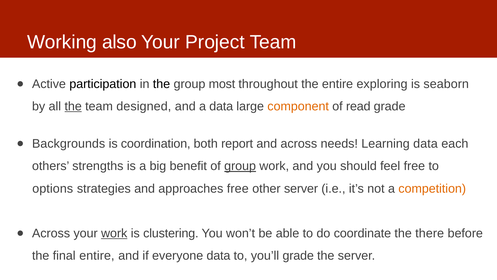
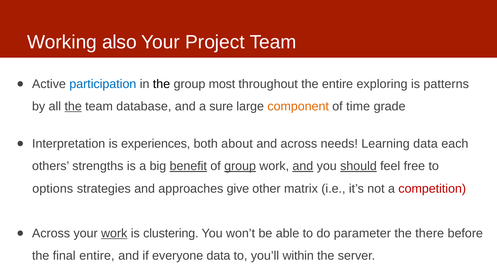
participation colour: black -> blue
seaborn: seaborn -> patterns
designed: designed -> database
a data: data -> sure
read: read -> time
Backgrounds: Backgrounds -> Interpretation
coordination: coordination -> experiences
report: report -> about
benefit underline: none -> present
and at (303, 166) underline: none -> present
should underline: none -> present
approaches free: free -> give
other server: server -> matrix
competition colour: orange -> red
coordinate: coordinate -> parameter
you’ll grade: grade -> within
